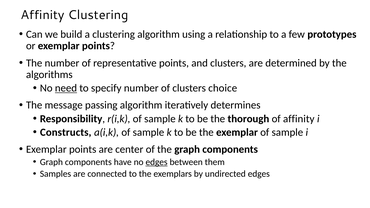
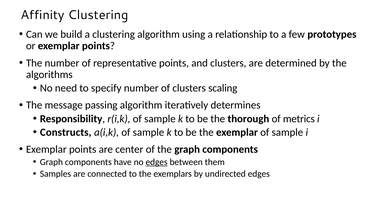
need underline: present -> none
choice: choice -> scaling
of affinity: affinity -> metrics
